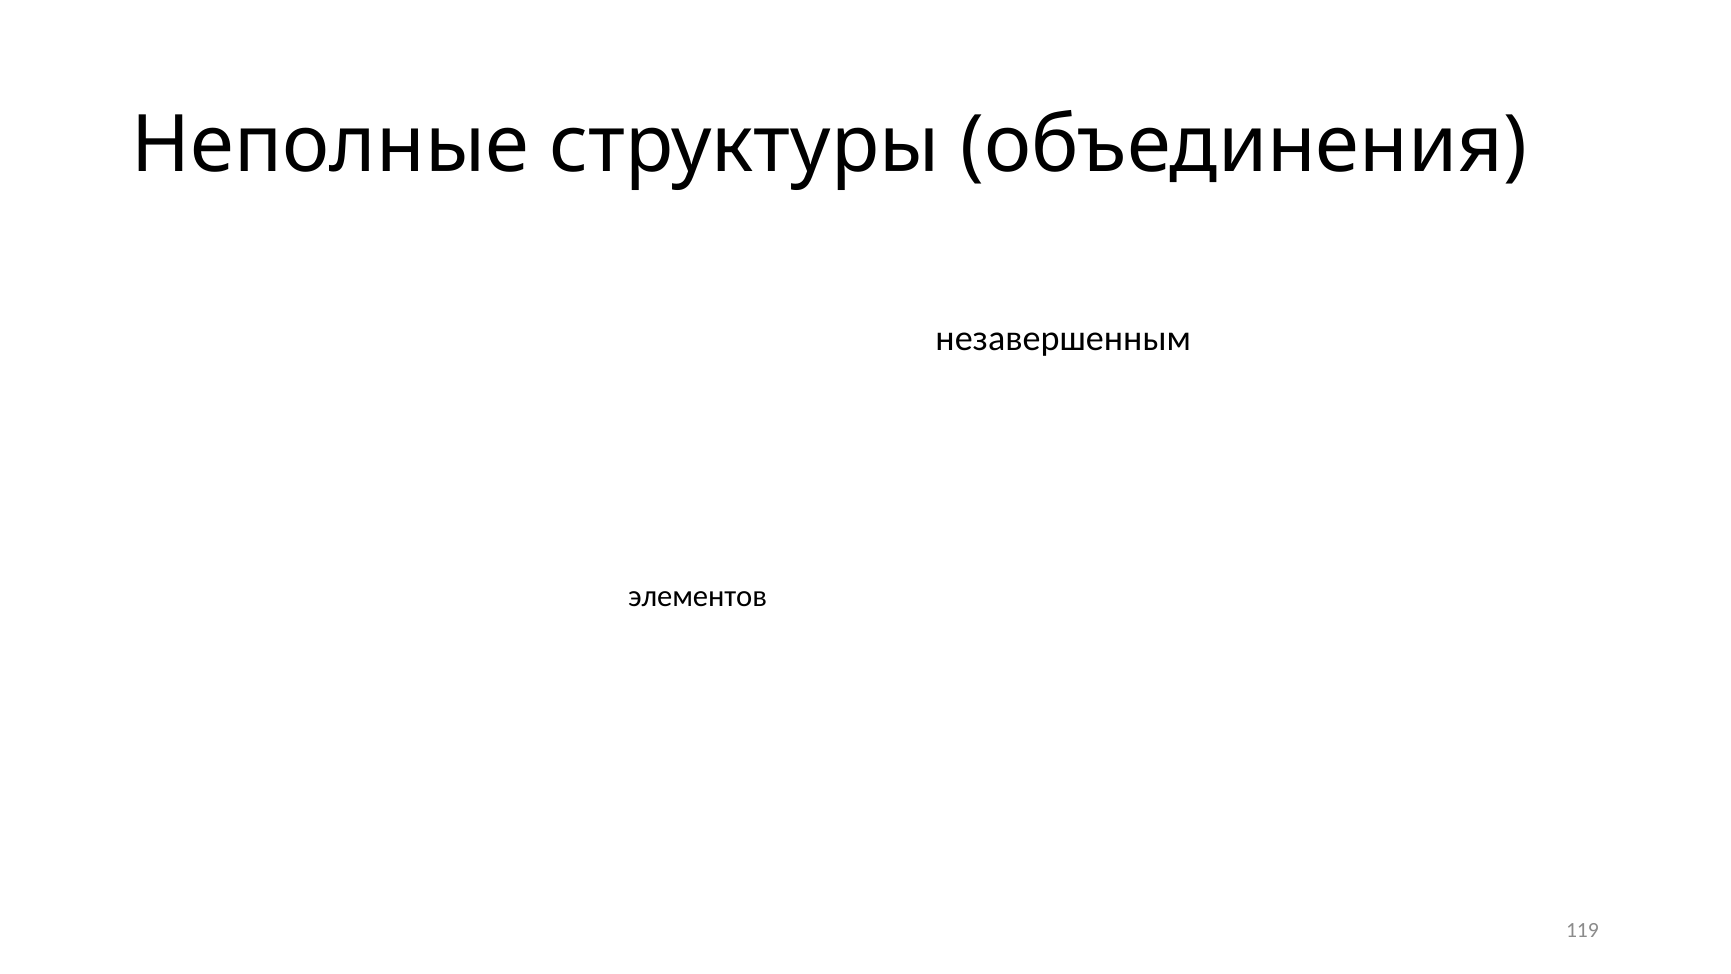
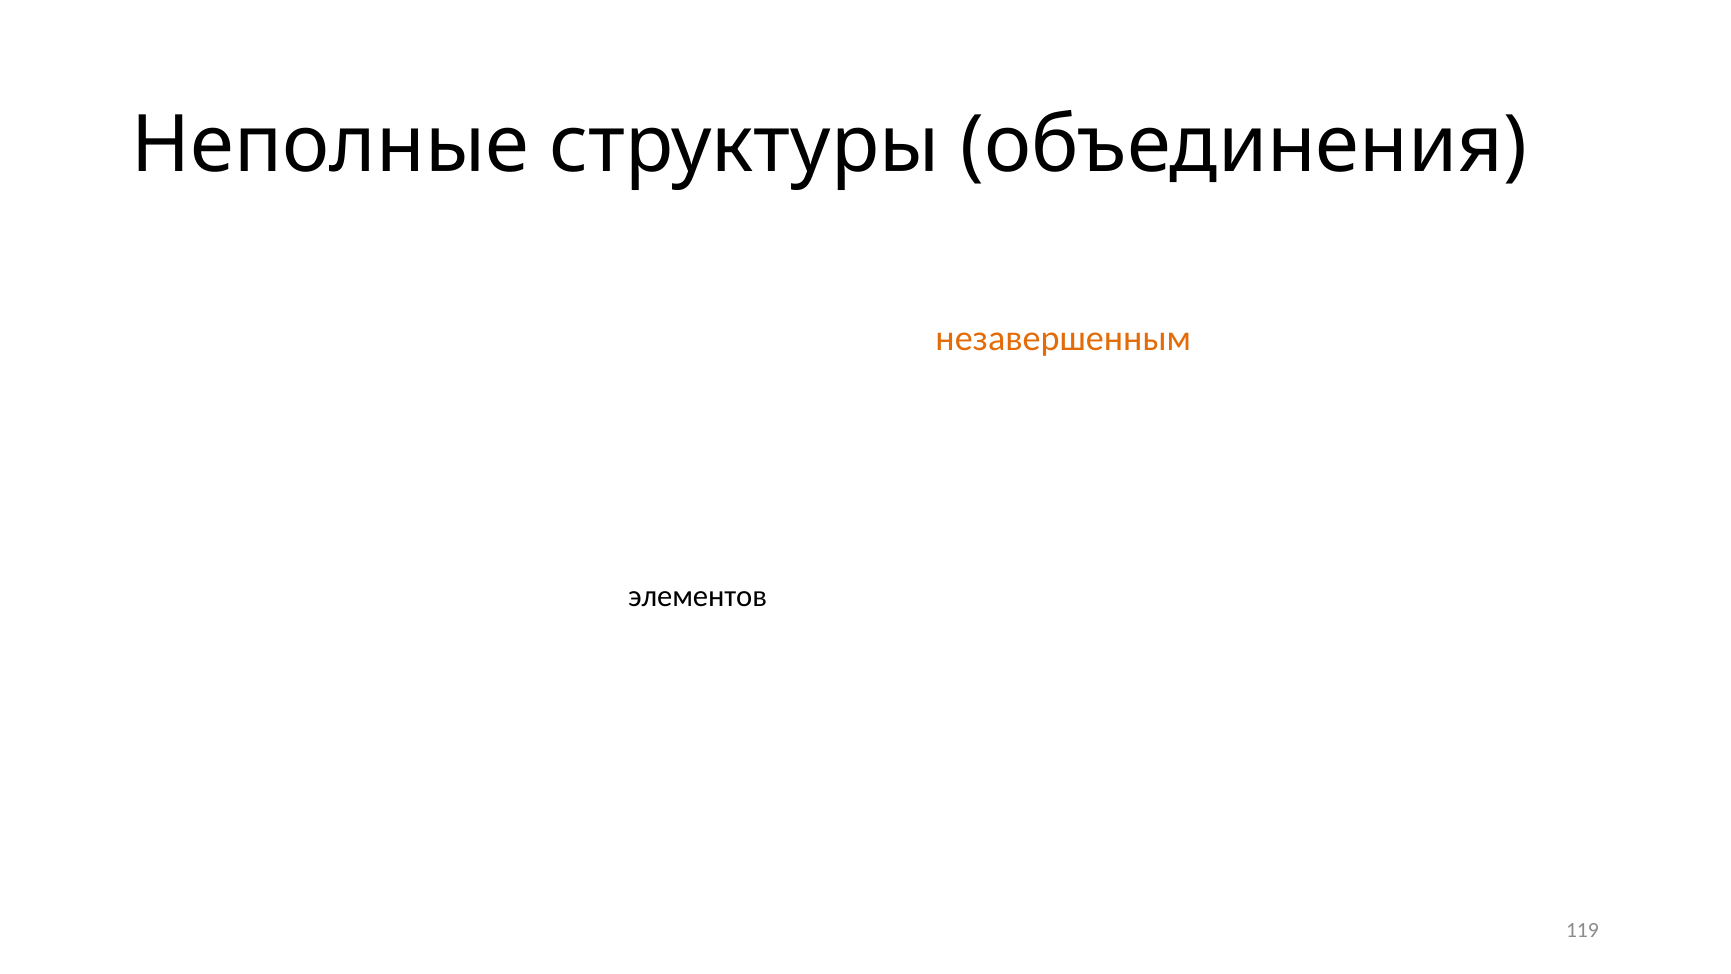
незавершенным colour: black -> orange
